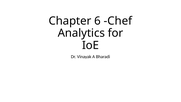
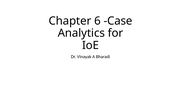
Chef: Chef -> Case
